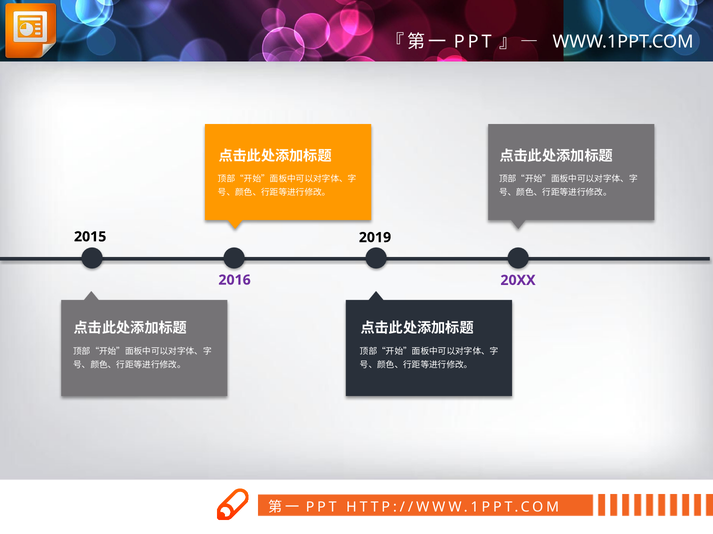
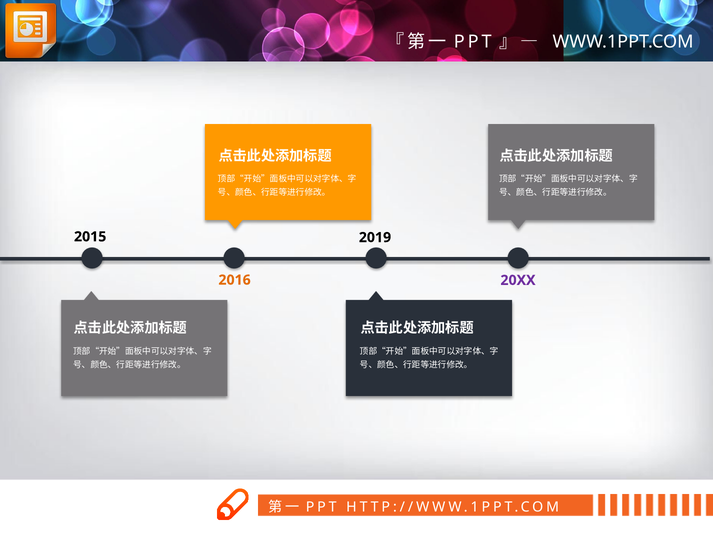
2016 colour: purple -> orange
